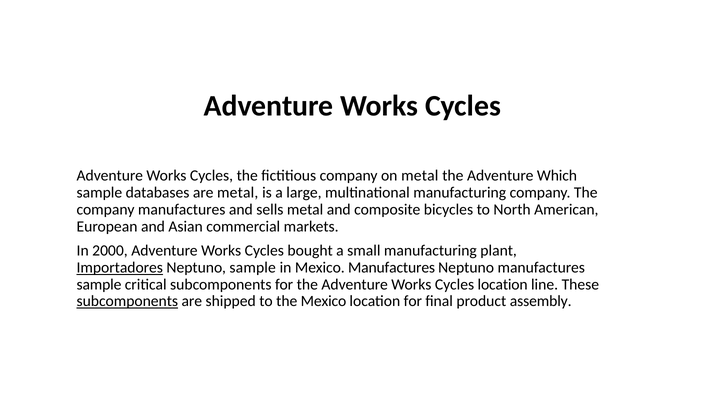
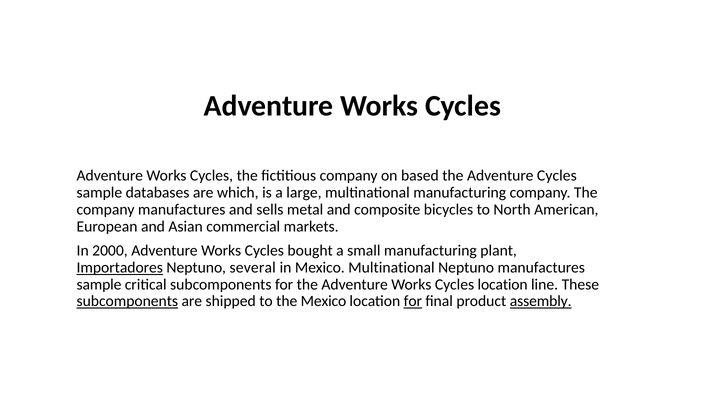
on metal: metal -> based
Adventure Which: Which -> Cycles
are metal: metal -> which
Neptuno sample: sample -> several
Mexico Manufactures: Manufactures -> Multinational
for at (413, 301) underline: none -> present
assembly underline: none -> present
